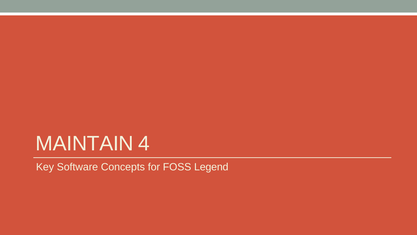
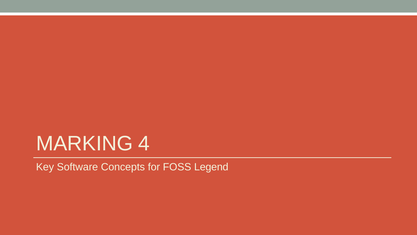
MAINTAIN: MAINTAIN -> MARKING
